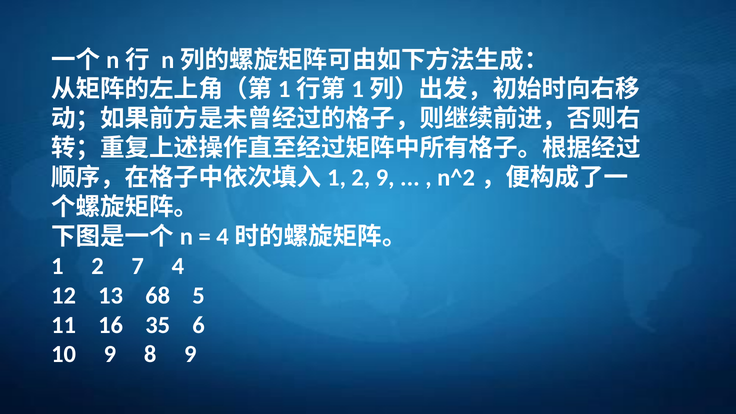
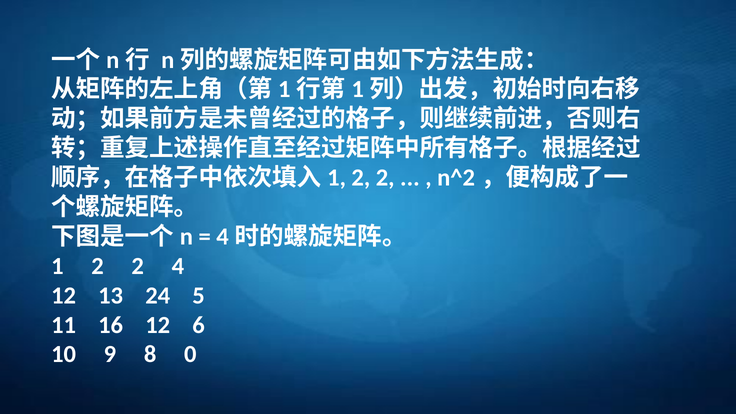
9 at (385, 178): 9 -> 2
1 2 7: 7 -> 2
68: 68 -> 24
16 35: 35 -> 12
8 9: 9 -> 0
